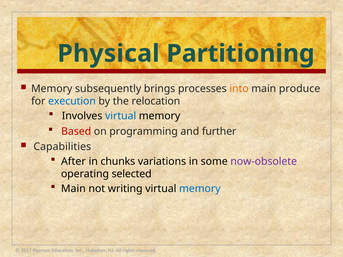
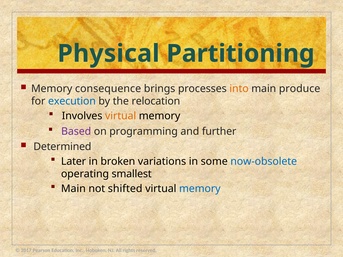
subsequently: subsequently -> consequence
virtual at (121, 116) colour: blue -> orange
Based colour: red -> purple
Capabilities: Capabilities -> Determined
After: After -> Later
chunks: chunks -> broken
now-obsolete colour: purple -> blue
selected: selected -> smallest
writing: writing -> shifted
